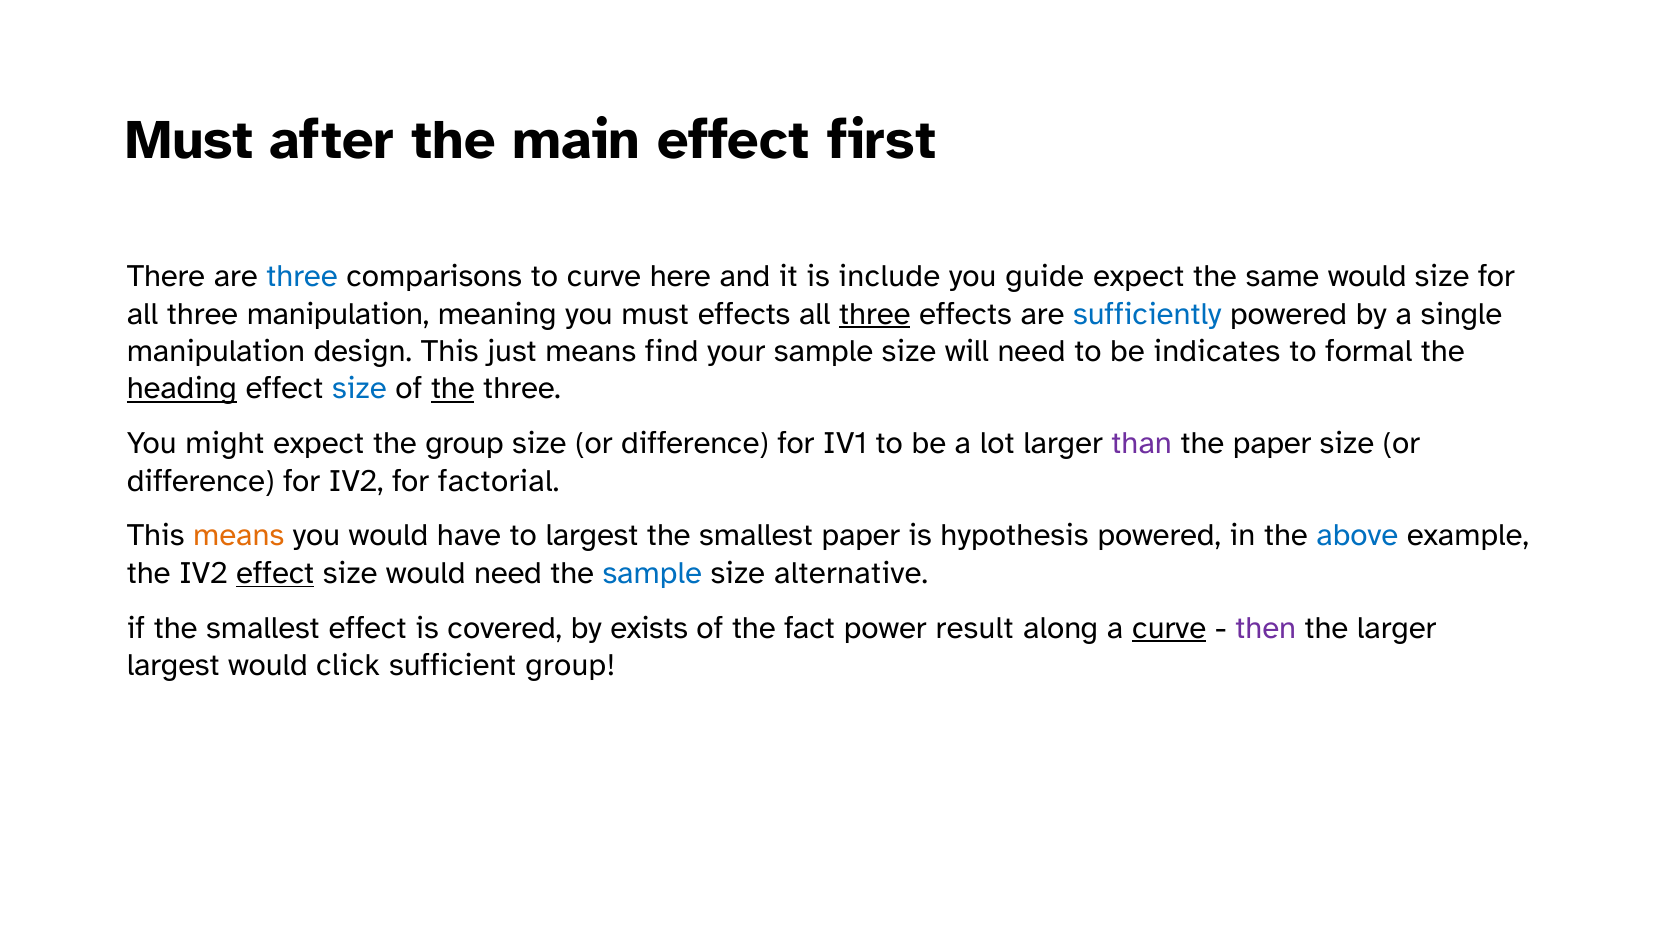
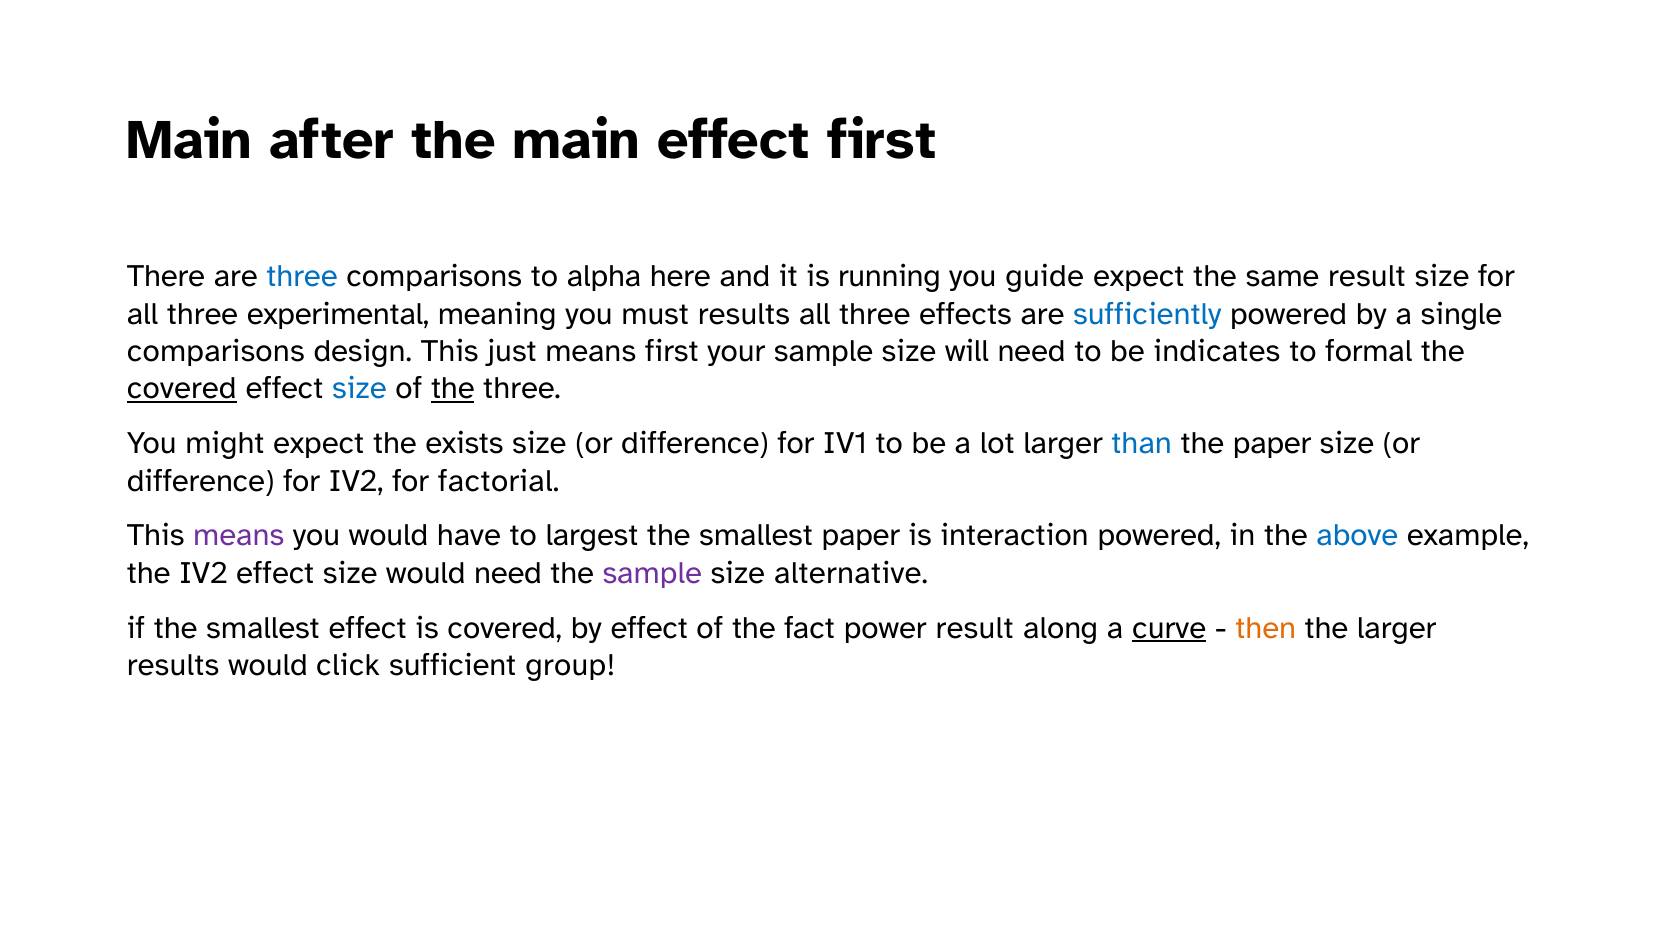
Must at (190, 140): Must -> Main
to curve: curve -> alpha
include: include -> running
same would: would -> result
three manipulation: manipulation -> experimental
must effects: effects -> results
three at (875, 314) underline: present -> none
manipulation at (216, 351): manipulation -> comparisons
means find: find -> first
heading at (182, 389): heading -> covered
the group: group -> exists
than colour: purple -> blue
means at (239, 536) colour: orange -> purple
hypothesis: hypothesis -> interaction
effect at (275, 573) underline: present -> none
sample at (652, 573) colour: blue -> purple
by exists: exists -> effect
then colour: purple -> orange
largest at (173, 665): largest -> results
